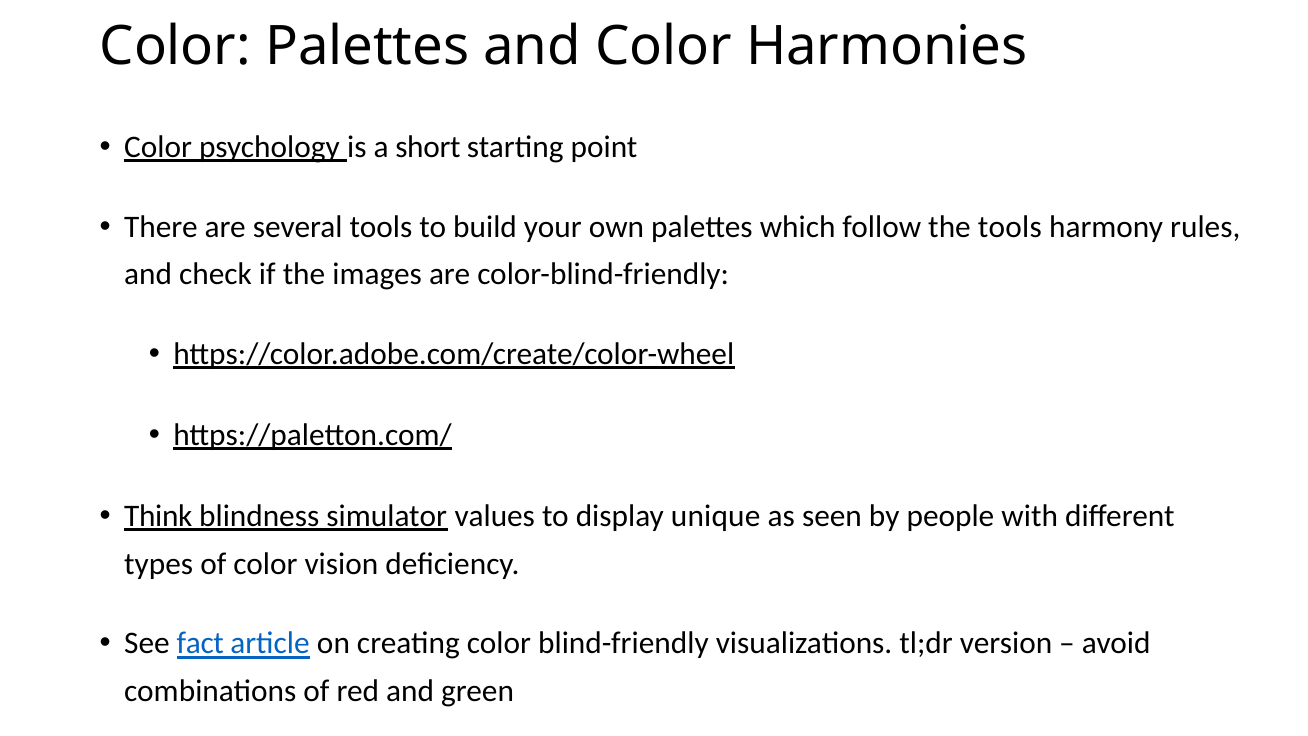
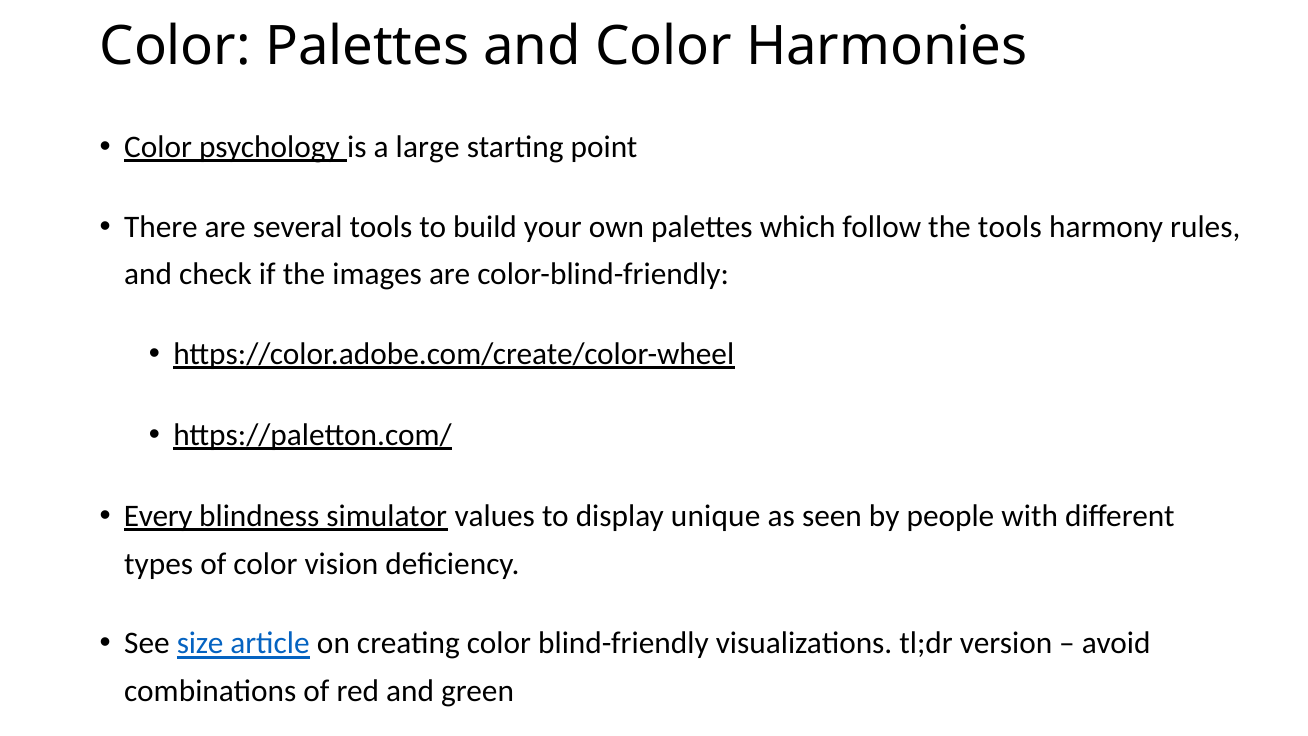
short: short -> large
Think: Think -> Every
fact: fact -> size
